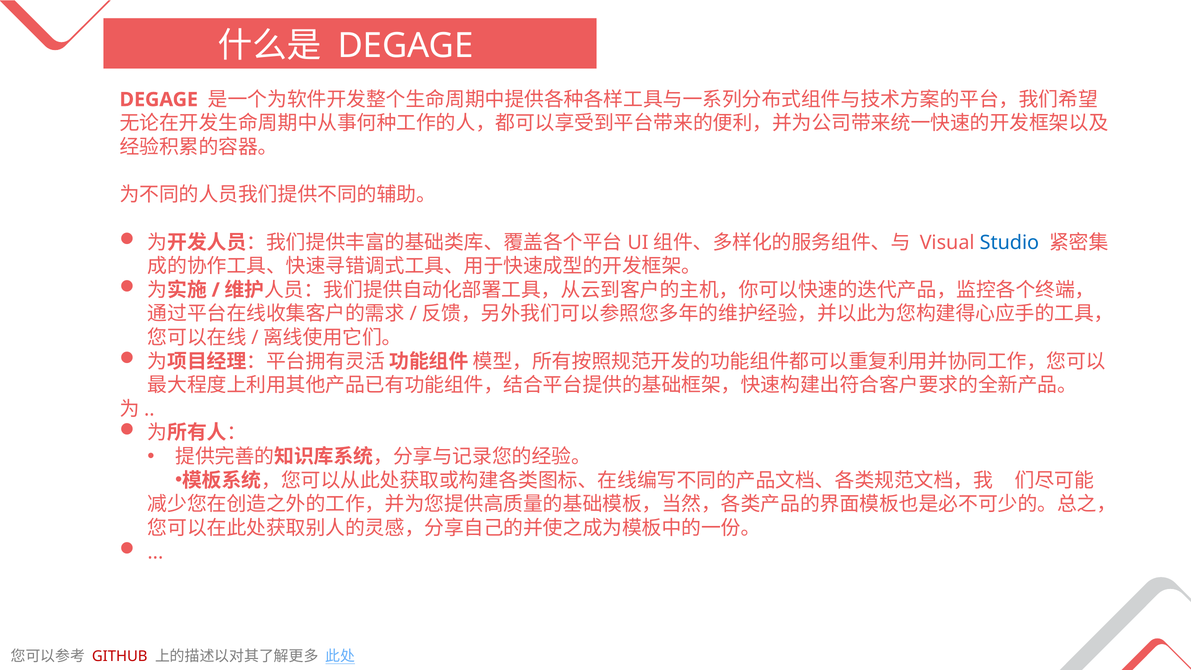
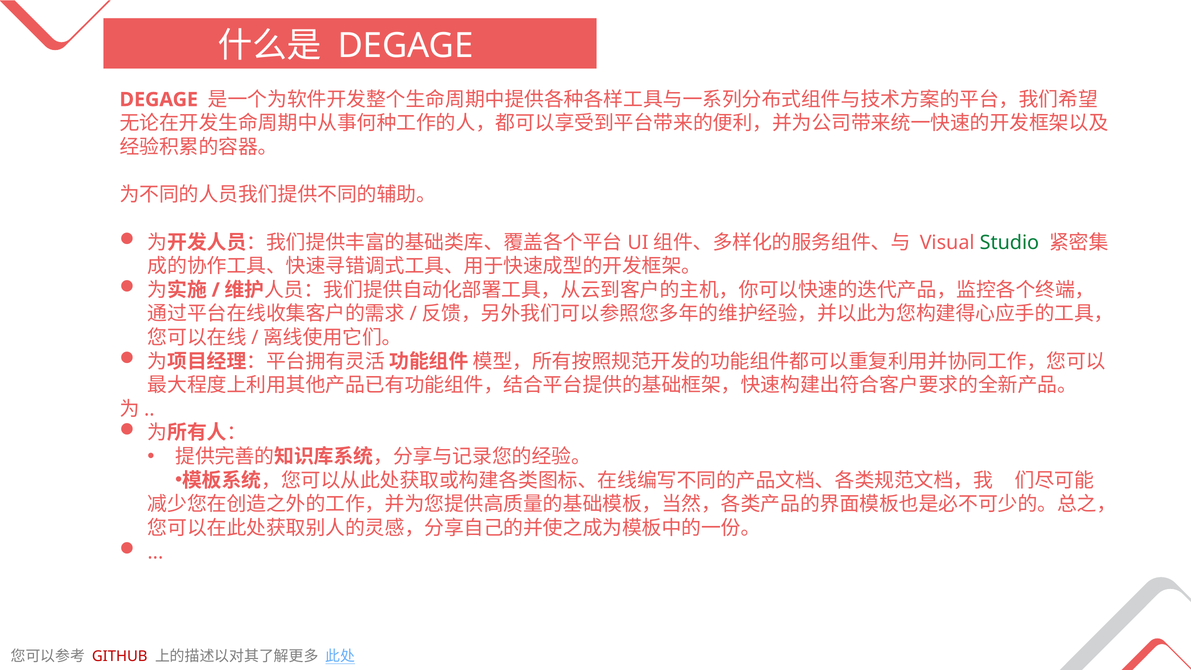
Studio colour: blue -> green
